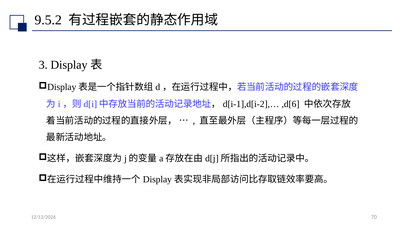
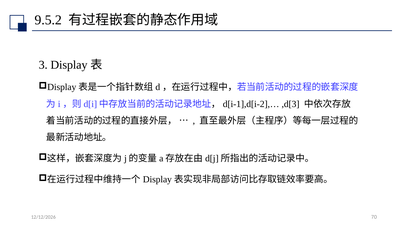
,d[6: ,d[6 -> ,d[3
